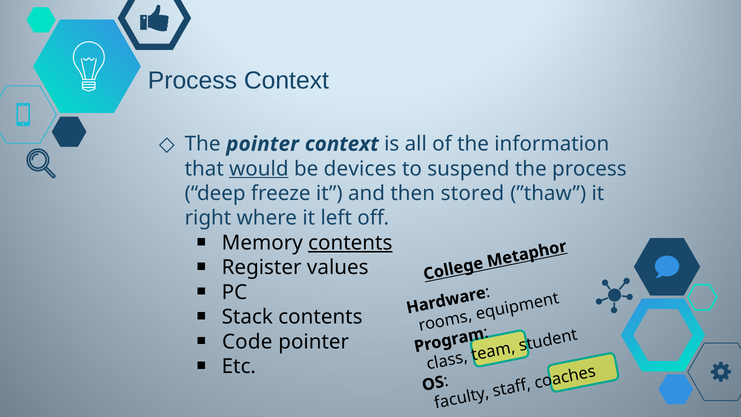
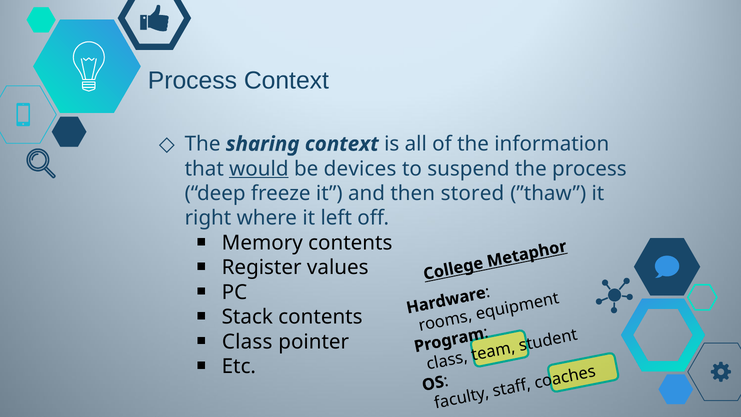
The pointer: pointer -> sharing
contents at (350, 243) underline: present -> none
Code at (247, 342): Code -> Class
